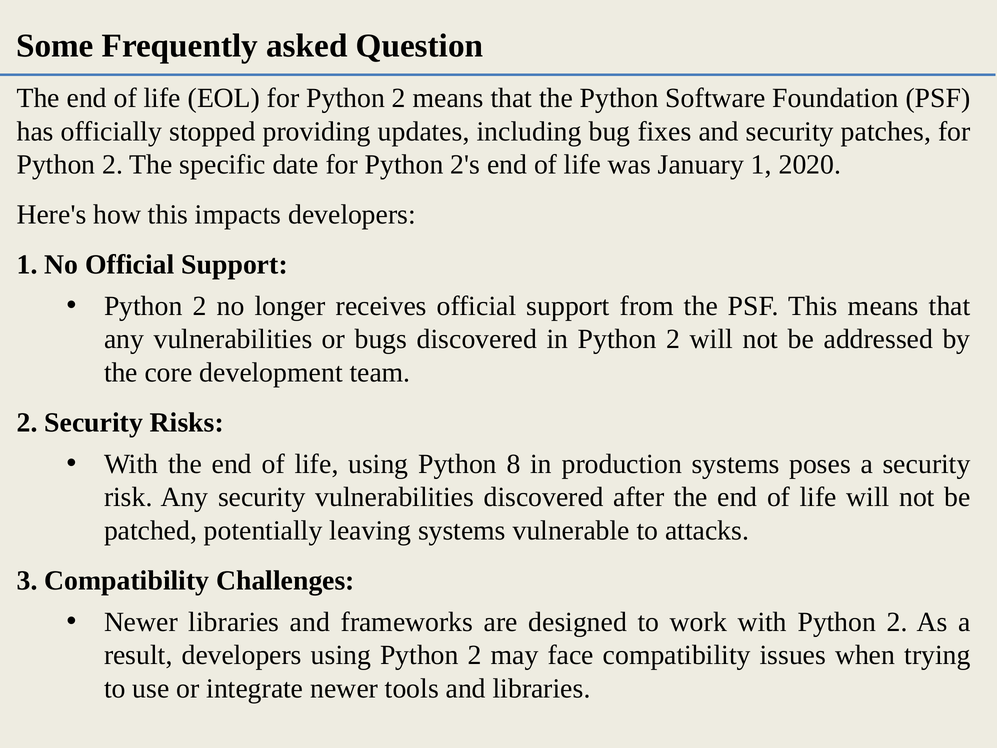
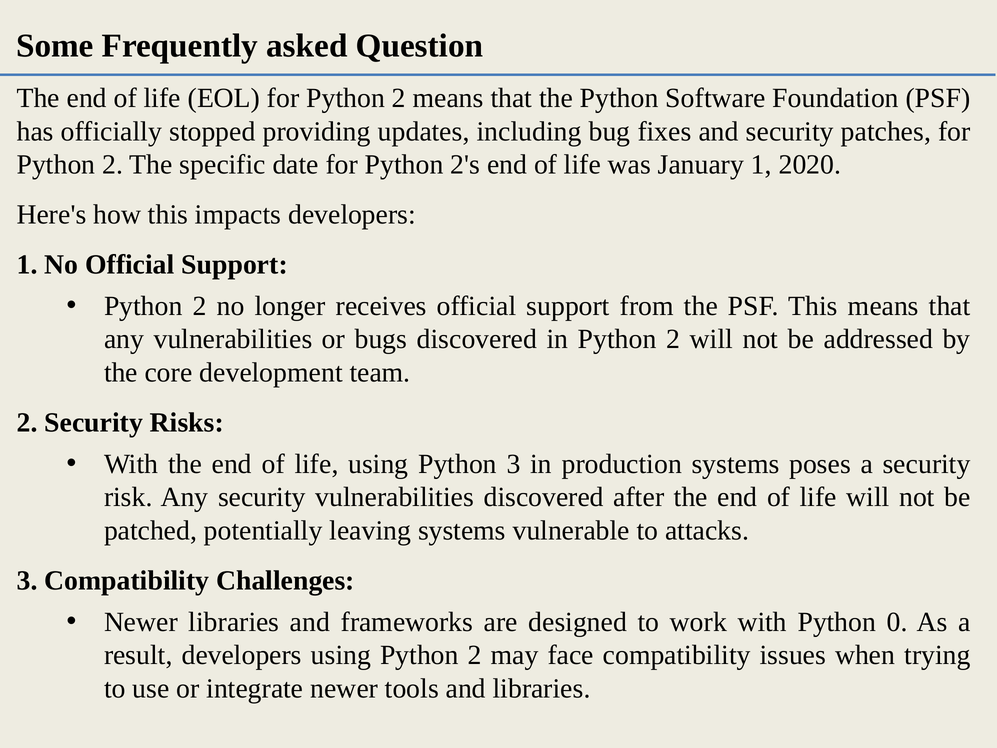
Python 8: 8 -> 3
with Python 2: 2 -> 0
